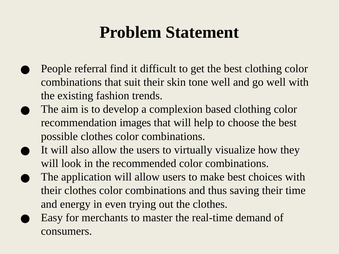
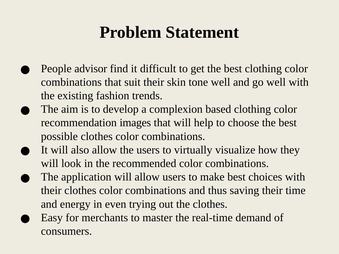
referral: referral -> advisor
